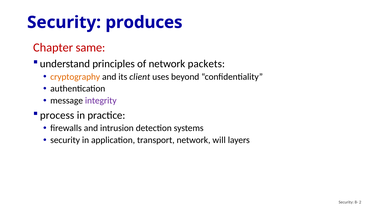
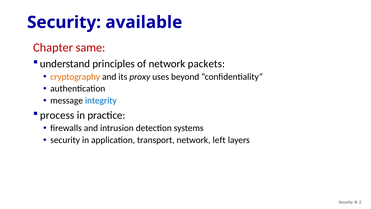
produces: produces -> available
client: client -> proxy
integrity colour: purple -> blue
will: will -> left
